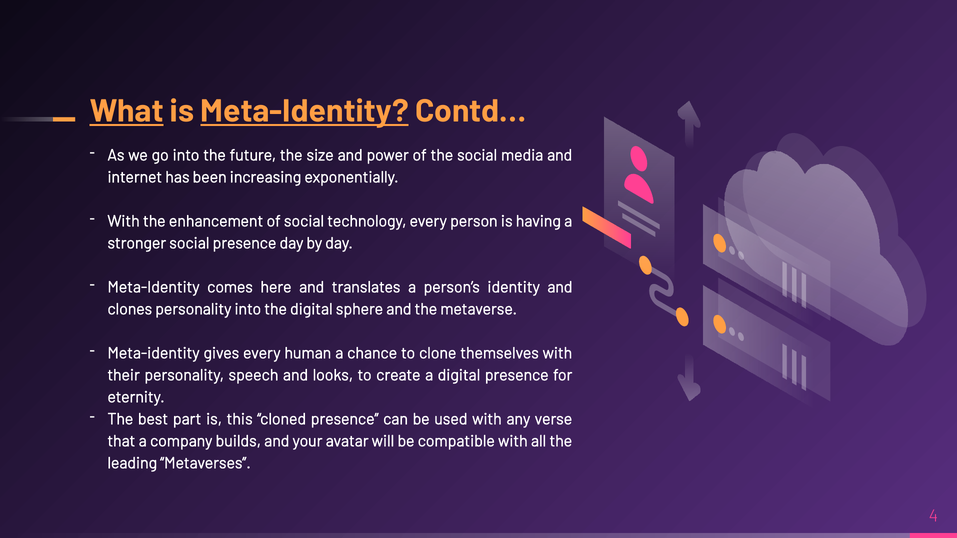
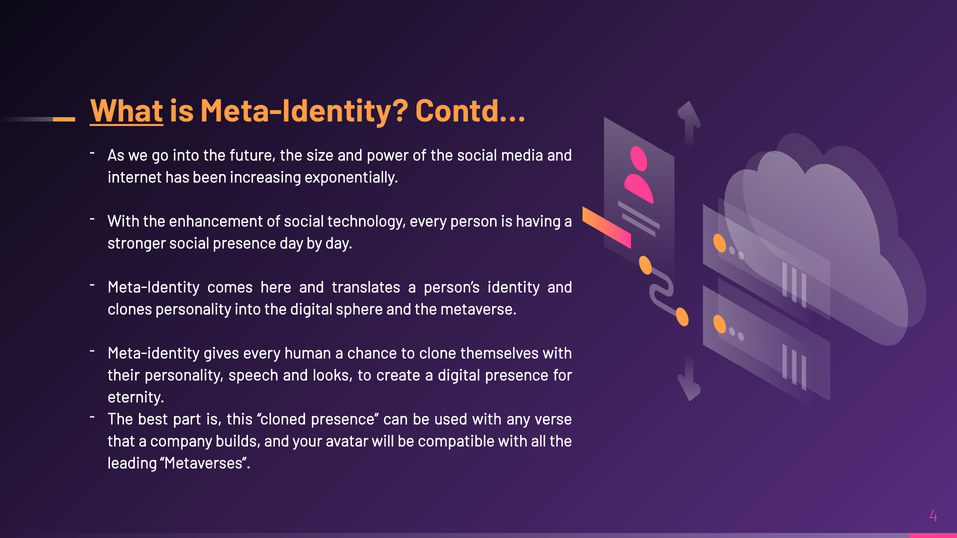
Meta-Identity at (305, 112) underline: present -> none
